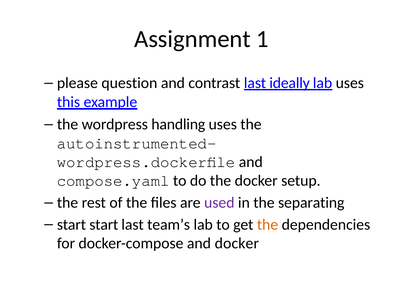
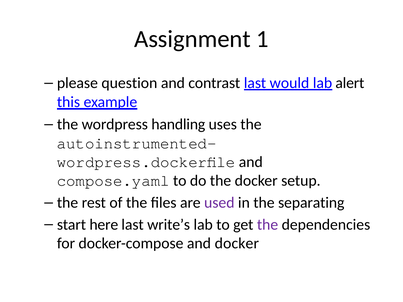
ideally: ideally -> would
lab uses: uses -> alert
start start: start -> here
team’s: team’s -> write’s
the at (268, 225) colour: orange -> purple
